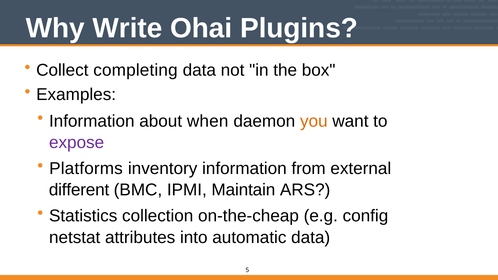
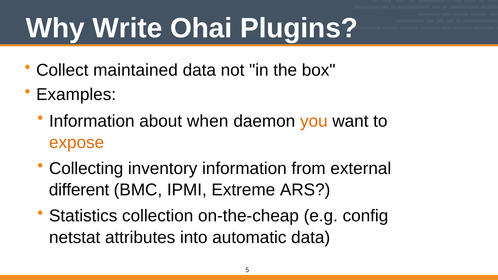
completing: completing -> maintained
expose colour: purple -> orange
Platforms: Platforms -> Collecting
Maintain: Maintain -> Extreme
